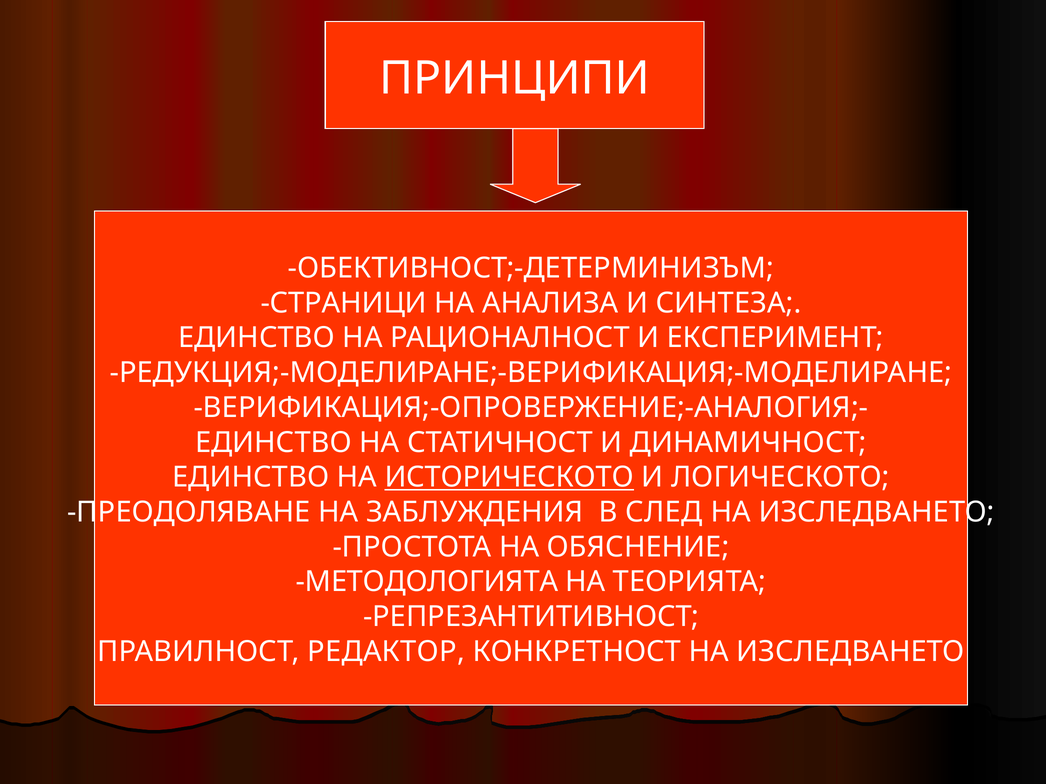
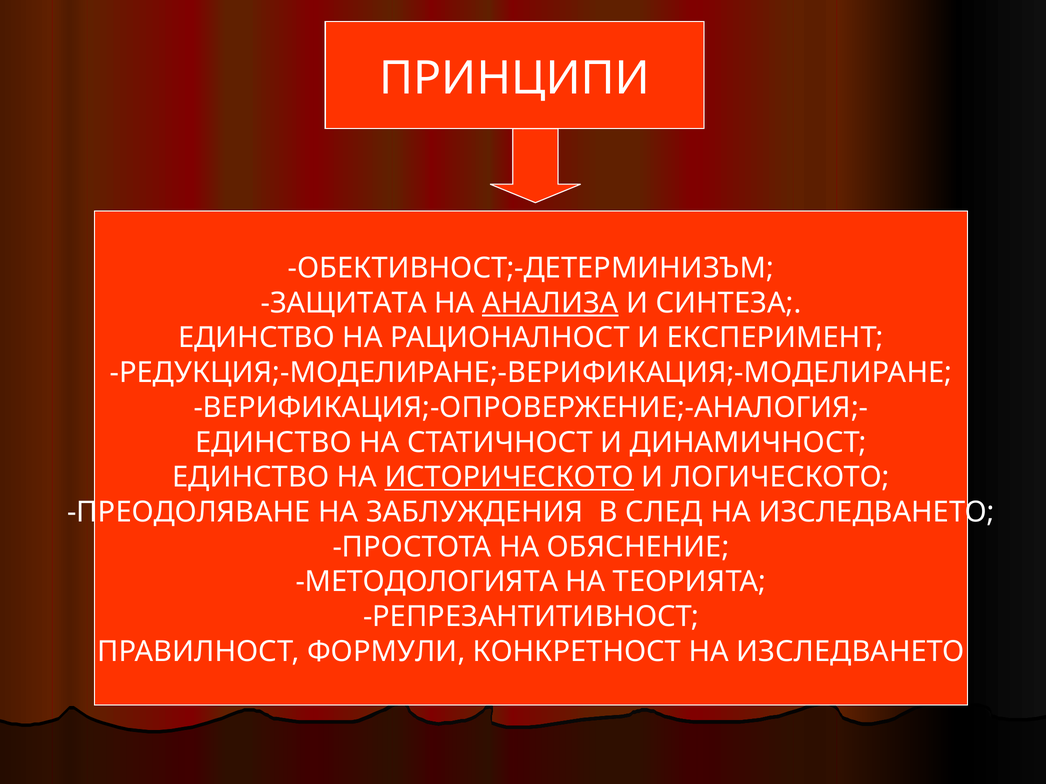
СТРАНИЦИ: СТРАНИЦИ -> ЗАЩИТАТА
АНАЛИЗА underline: none -> present
РЕДАКТОР: РЕДАКТОР -> ФОРМУЛИ
